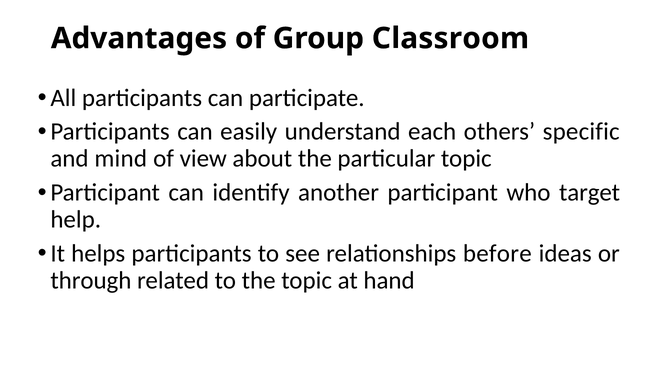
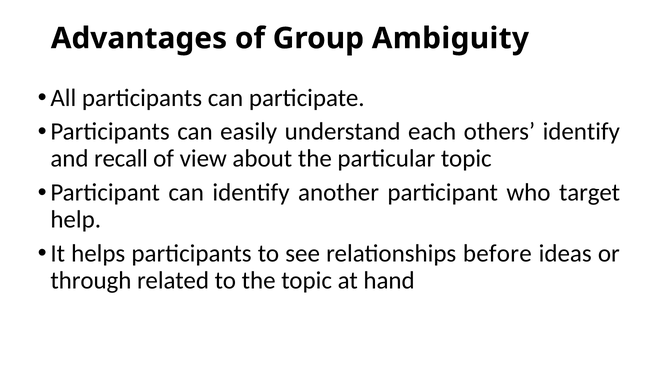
Classroom: Classroom -> Ambiguity
others specific: specific -> identify
mind: mind -> recall
